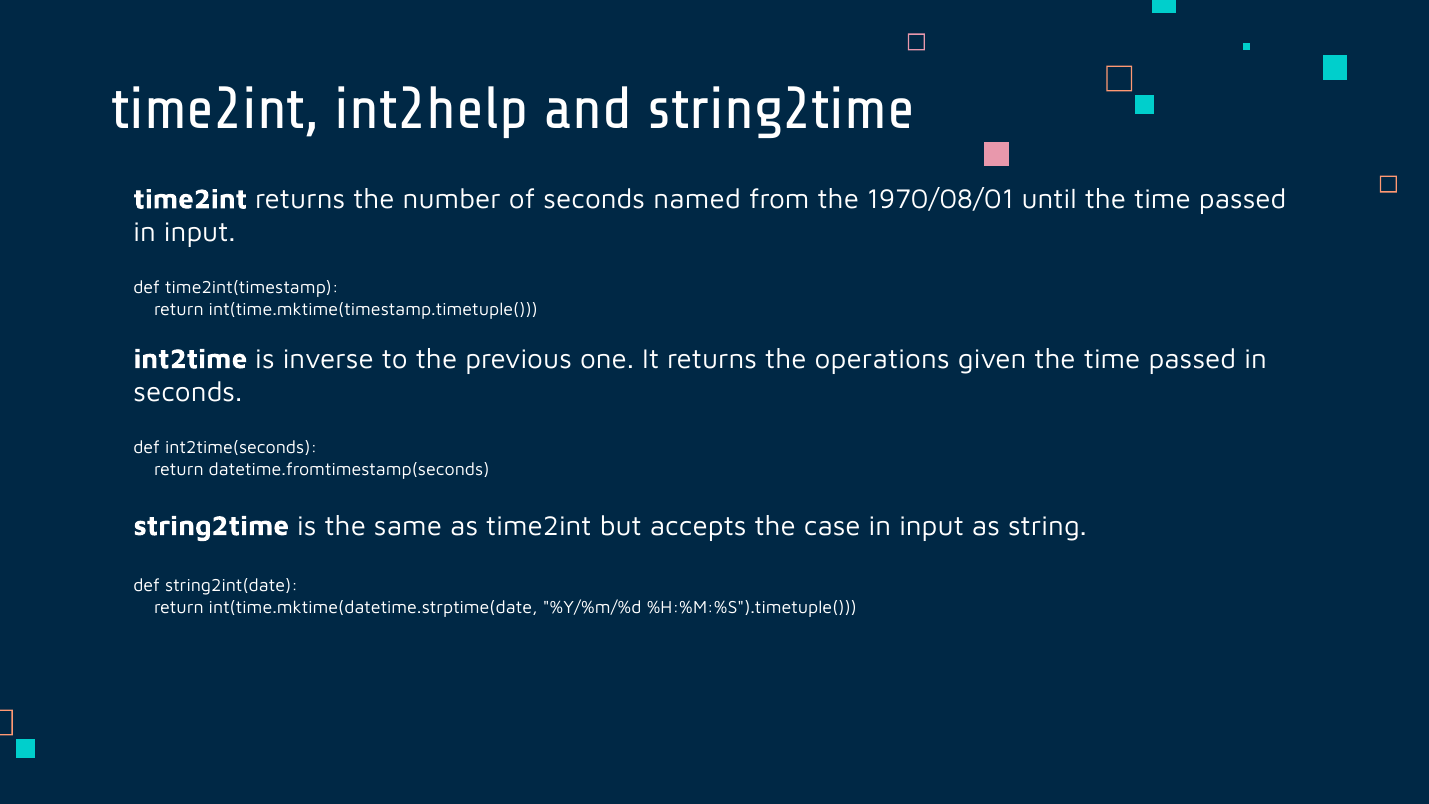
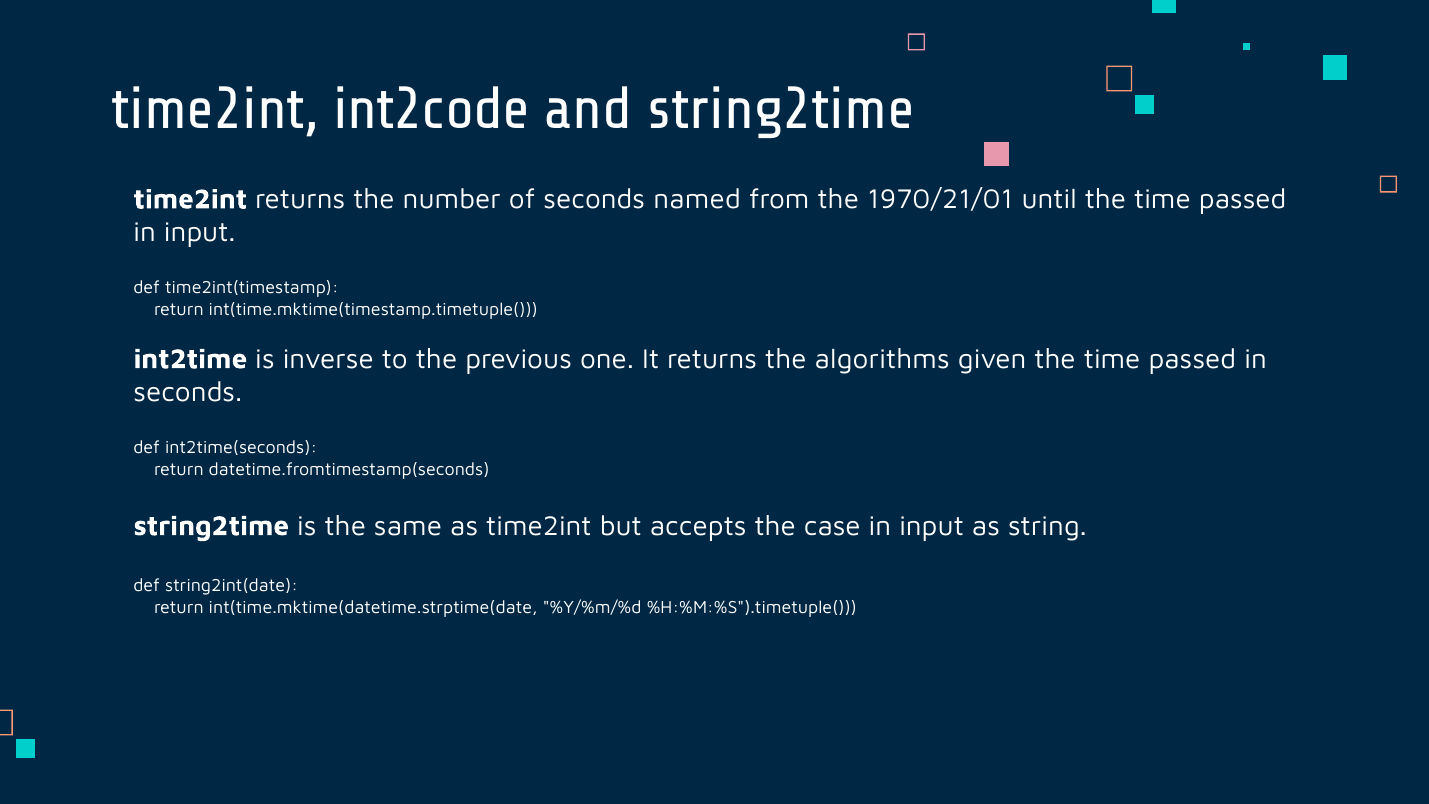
int2help: int2help -> int2code
1970/08/01: 1970/08/01 -> 1970/21/01
operations: operations -> algorithms
